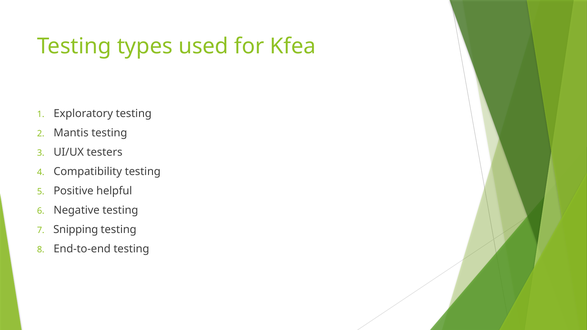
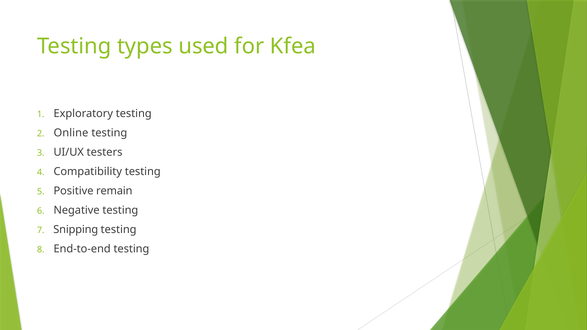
Mantis: Mantis -> Online
helpful: helpful -> remain
